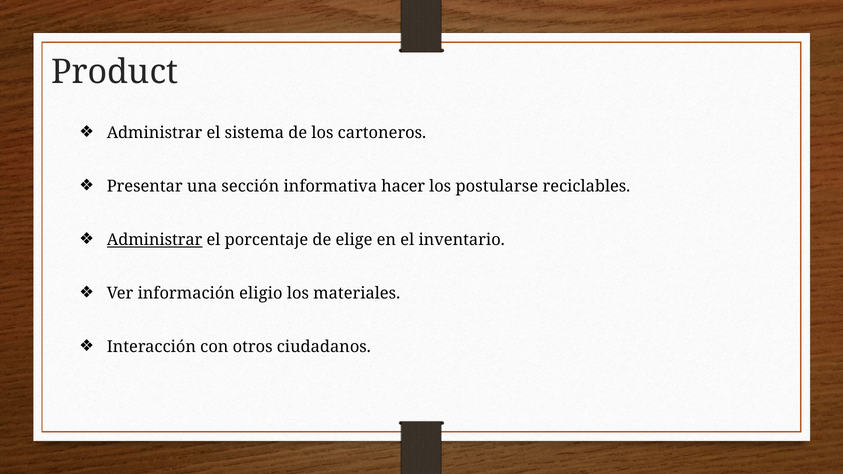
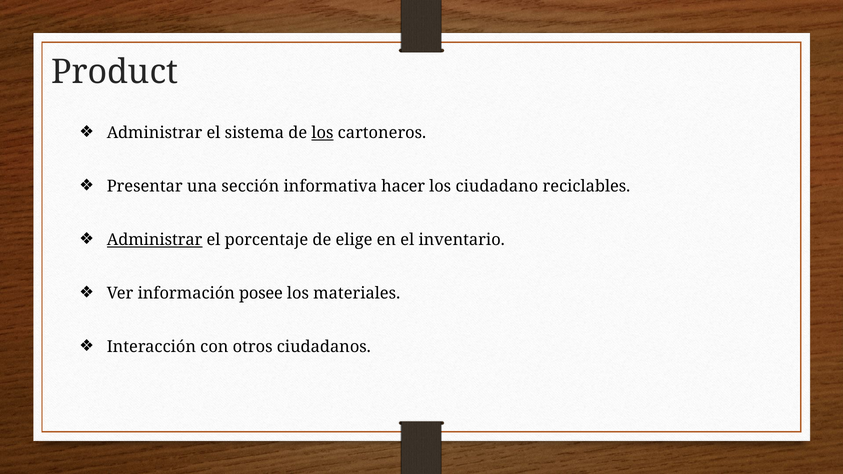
los at (322, 133) underline: none -> present
postularse: postularse -> ciudadano
eligio: eligio -> posee
